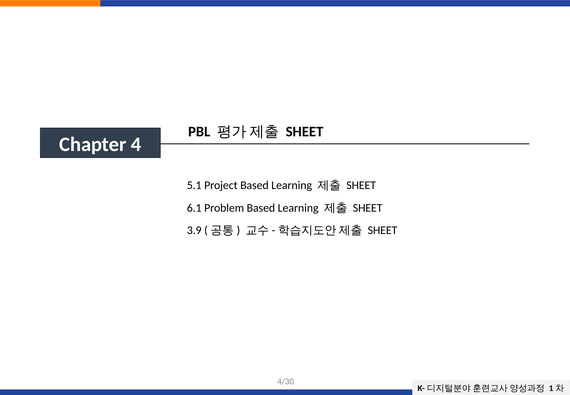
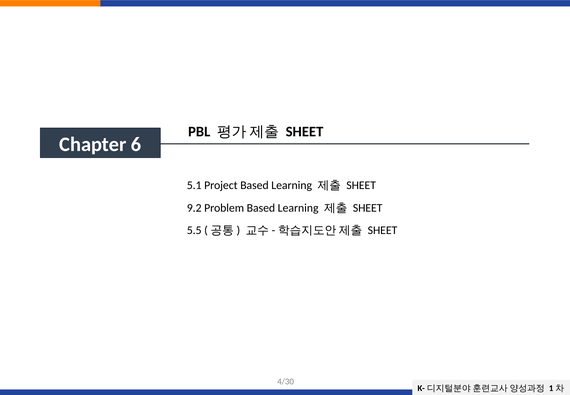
4: 4 -> 6
6.1: 6.1 -> 9.2
3.9: 3.9 -> 5.5
